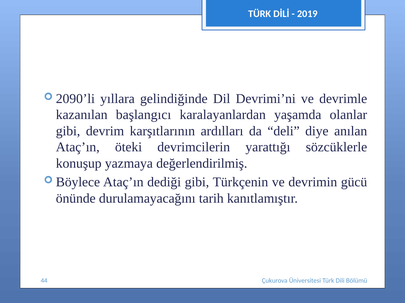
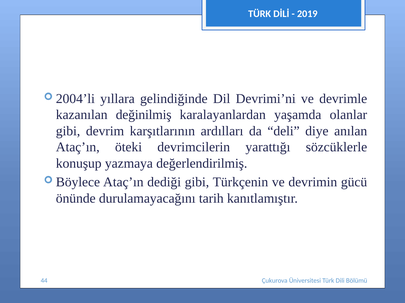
2090’li: 2090’li -> 2004’li
başlangıcı: başlangıcı -> değinilmiş
